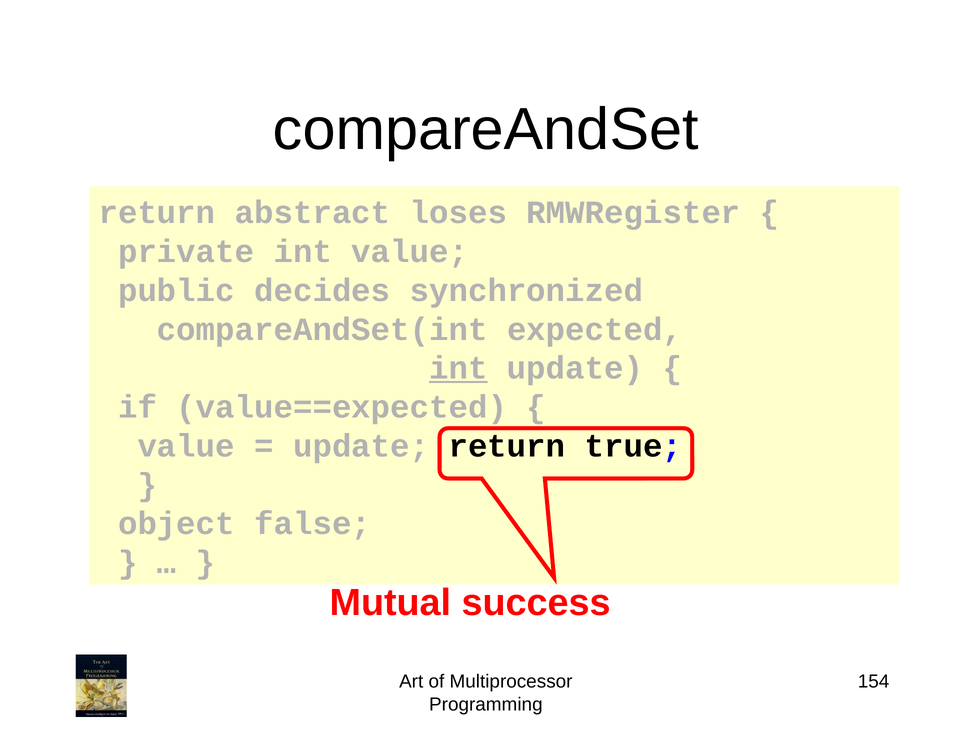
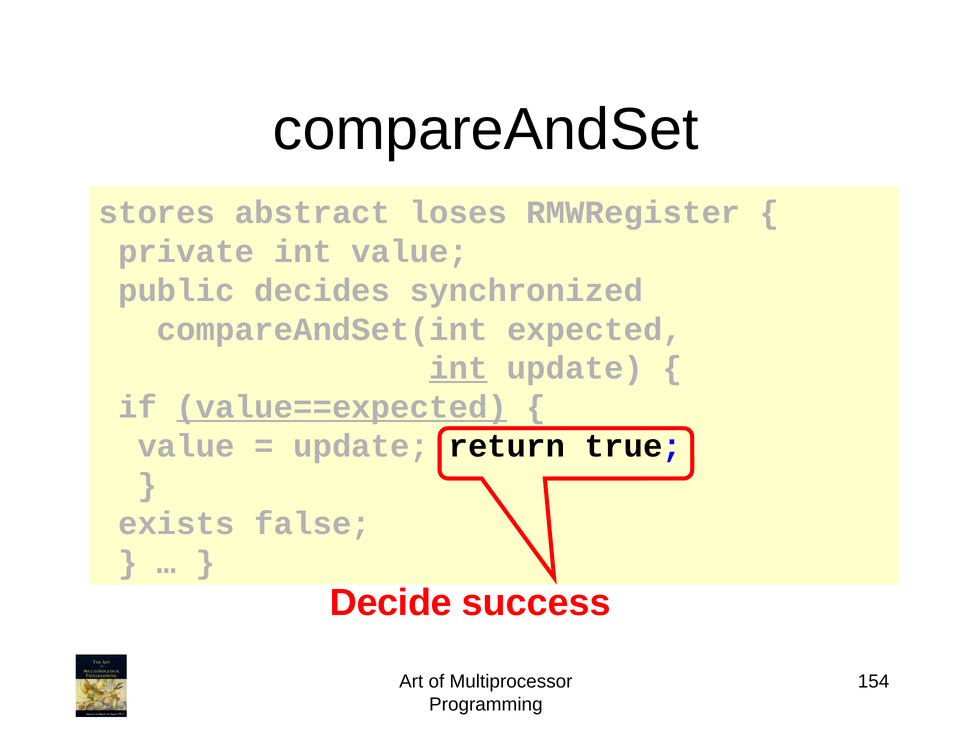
return at (157, 213): return -> stores
value==expected underline: none -> present
object: object -> exists
Mutual: Mutual -> Decide
